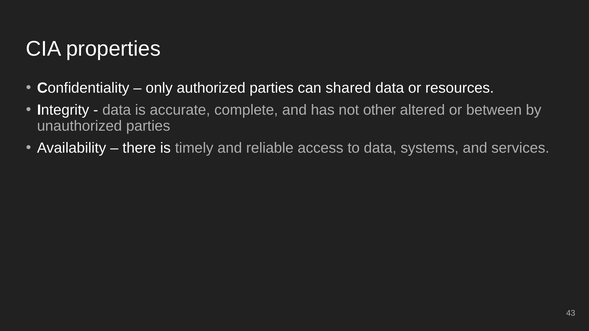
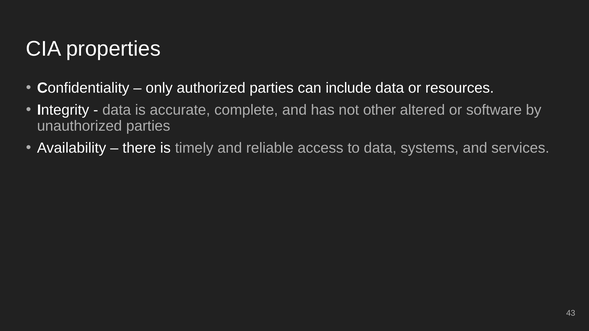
shared: shared -> include
between: between -> software
